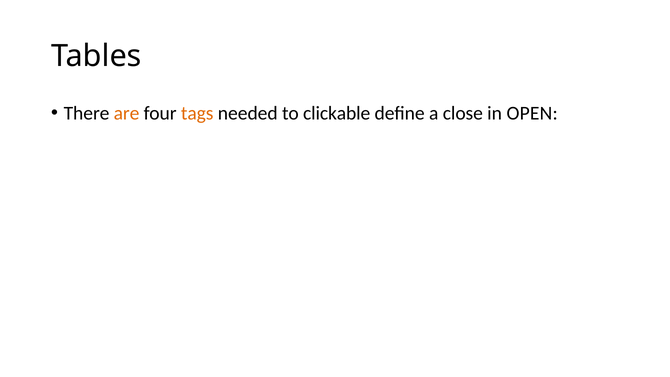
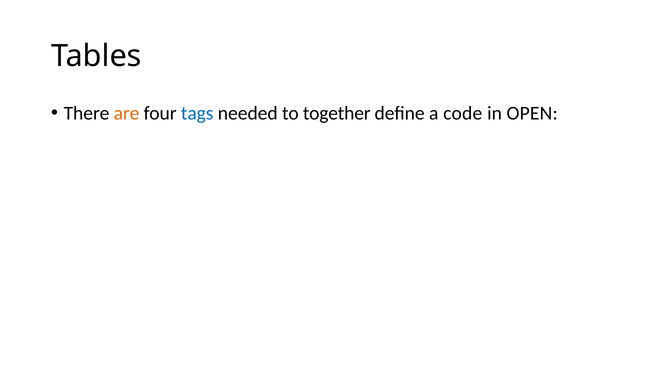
tags colour: orange -> blue
clickable: clickable -> together
close: close -> code
